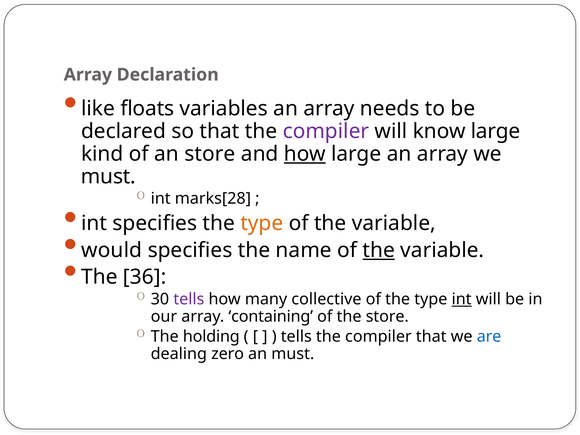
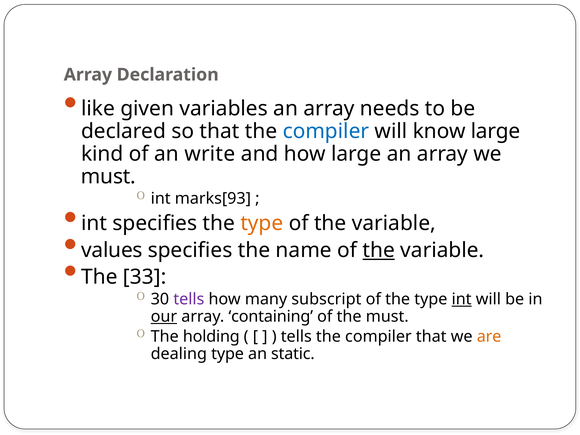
floats: floats -> given
compiler at (326, 131) colour: purple -> blue
an store: store -> write
how at (305, 154) underline: present -> none
marks[28: marks[28 -> marks[93
would: would -> values
36: 36 -> 33
collective: collective -> subscript
our underline: none -> present
the store: store -> must
are colour: blue -> orange
dealing zero: zero -> type
an must: must -> static
